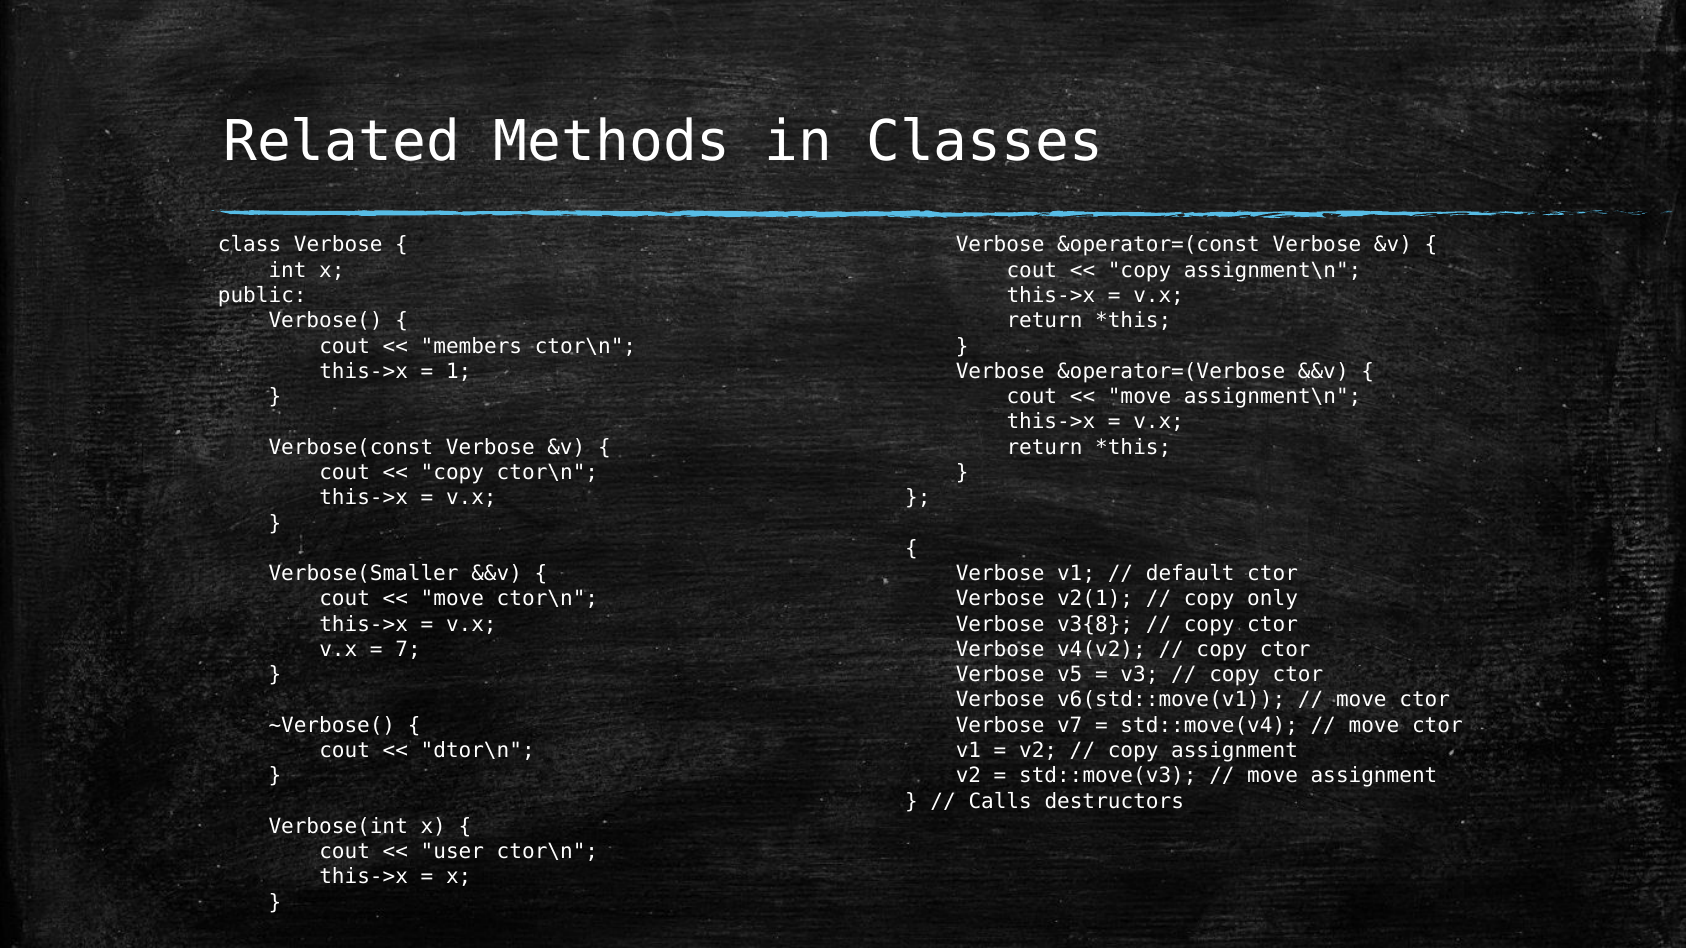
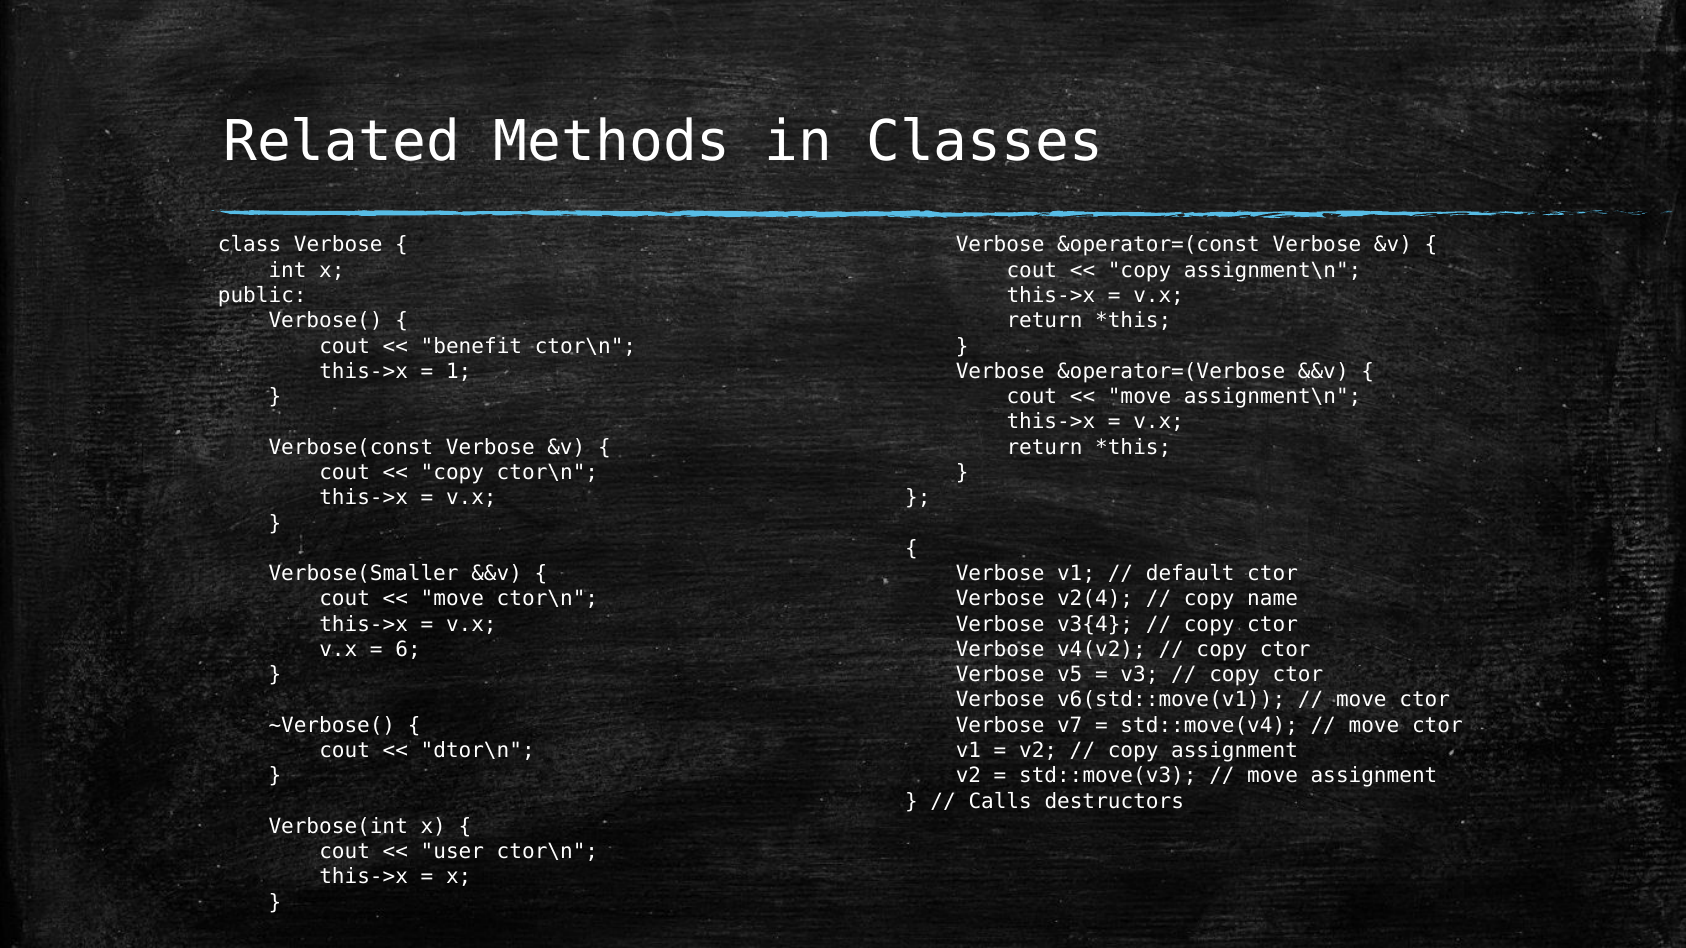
members: members -> benefit
v2(1: v2(1 -> v2(4
only: only -> name
v3{8: v3{8 -> v3{4
7: 7 -> 6
